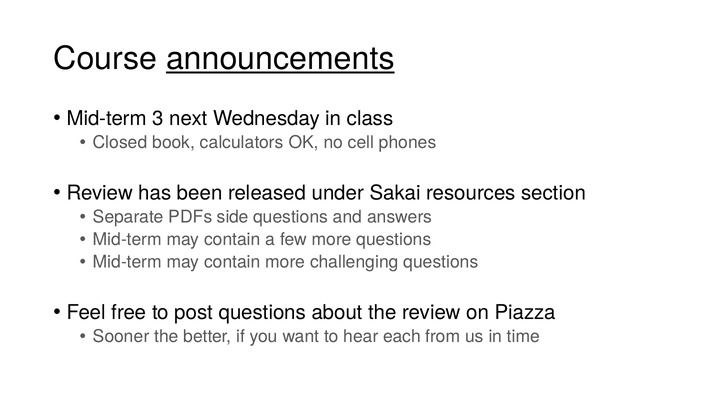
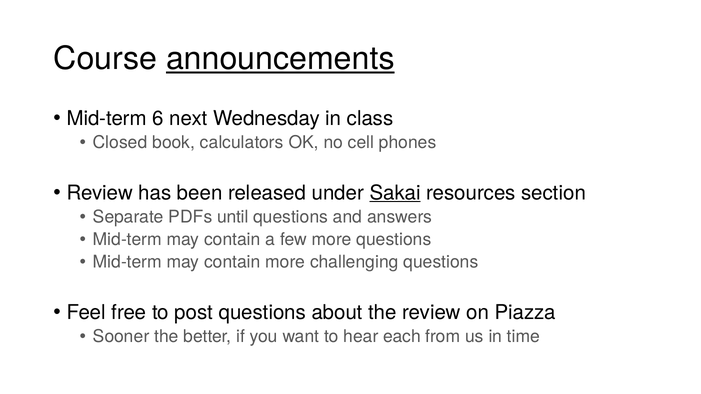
3: 3 -> 6
Sakai underline: none -> present
side: side -> until
